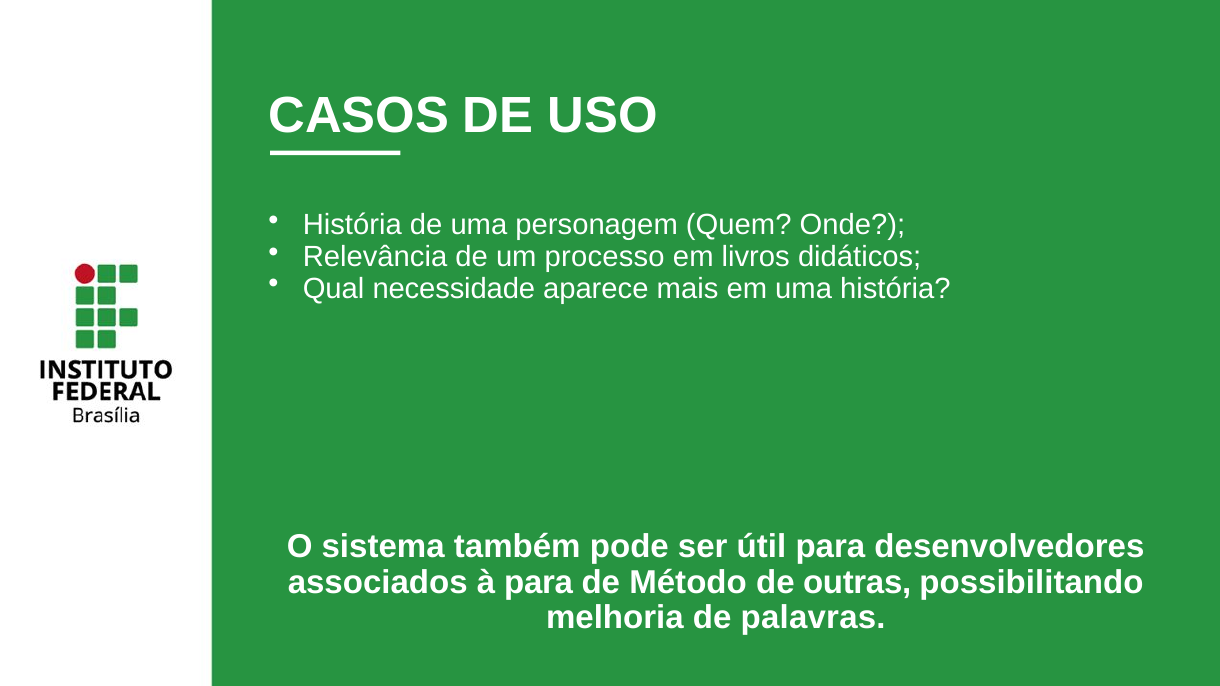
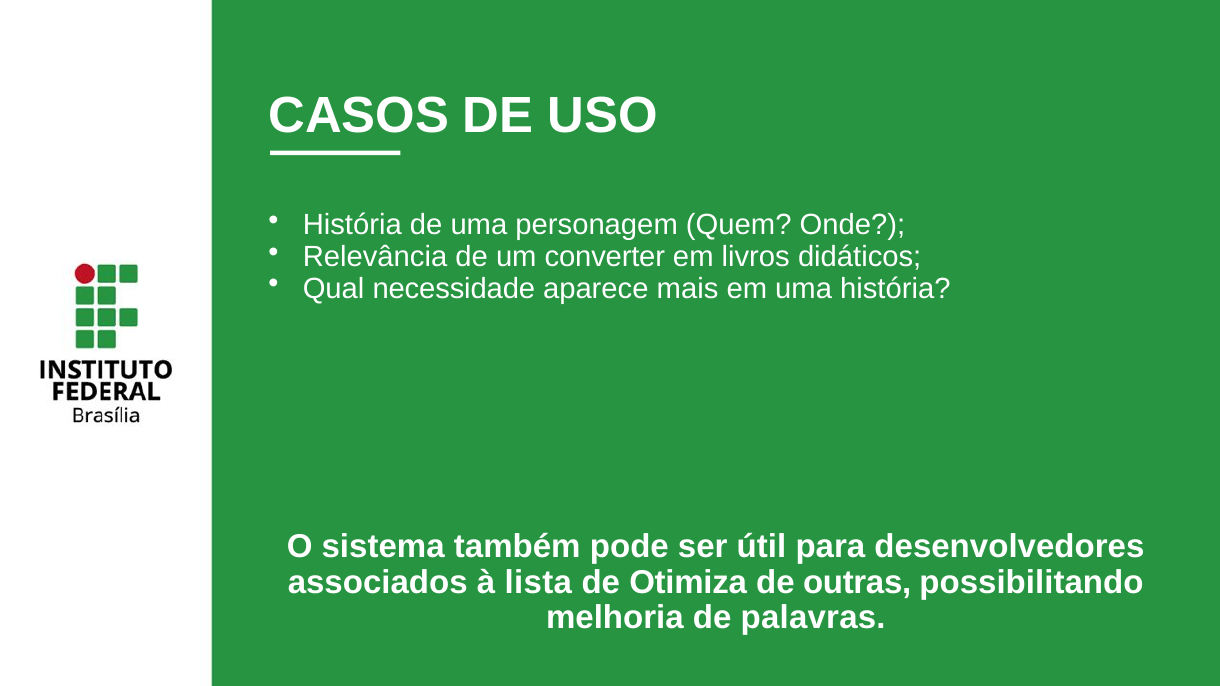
processo: processo -> converter
à para: para -> lista
Método: Método -> Otimiza
